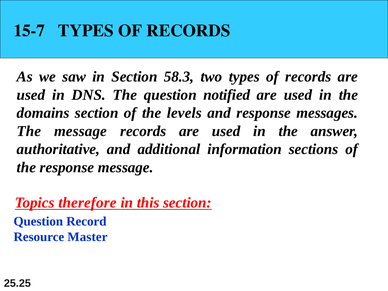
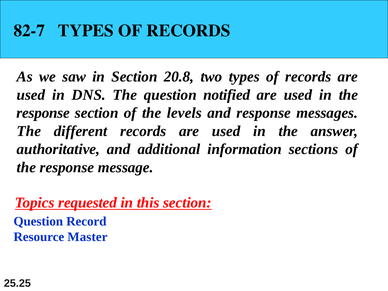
15-7: 15-7 -> 82-7
58.3: 58.3 -> 20.8
domains at (43, 113): domains -> response
The message: message -> different
therefore: therefore -> requested
